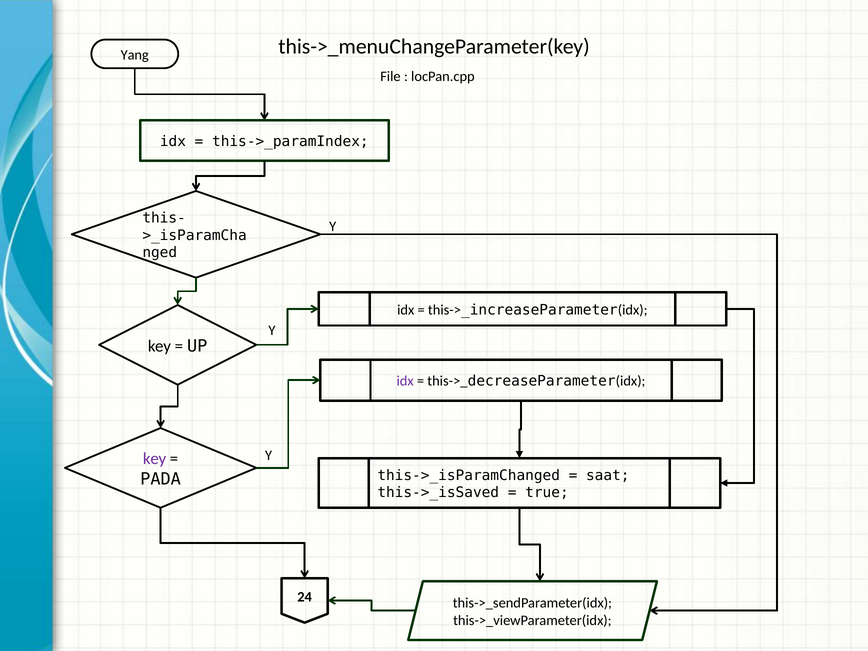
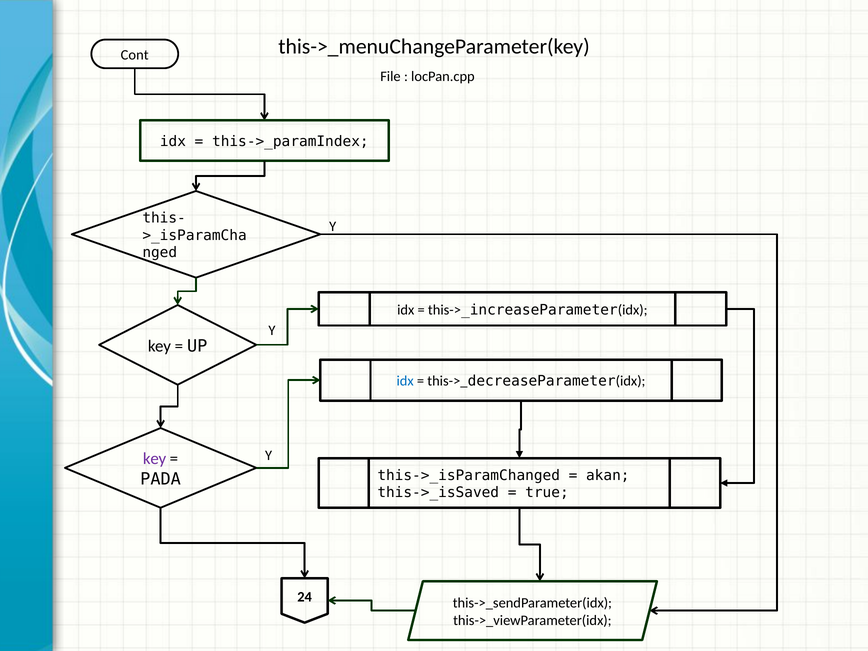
Yang: Yang -> Cont
idx at (405, 381) colour: purple -> blue
saat: saat -> akan
